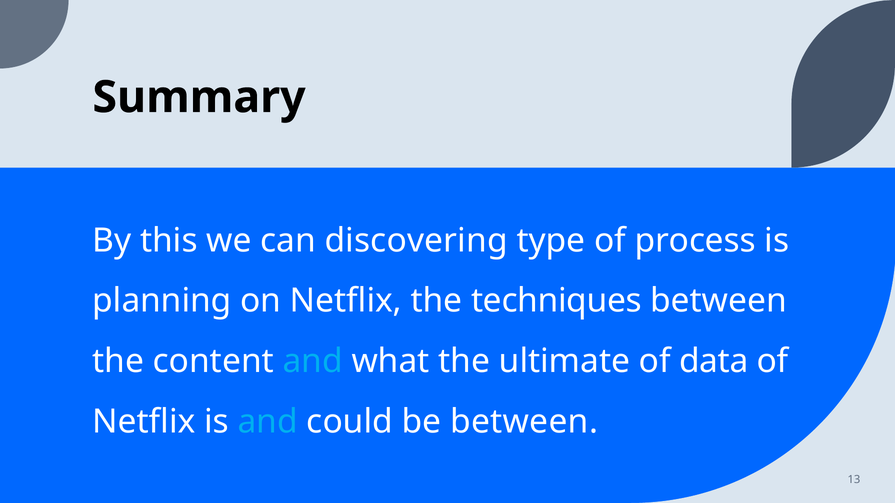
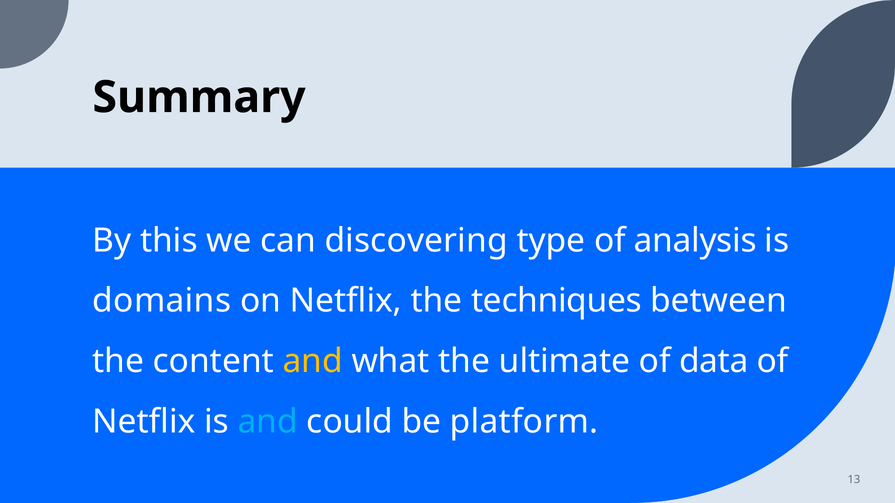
process: process -> analysis
planning: planning -> domains
and at (313, 362) colour: light blue -> yellow
be between: between -> platform
